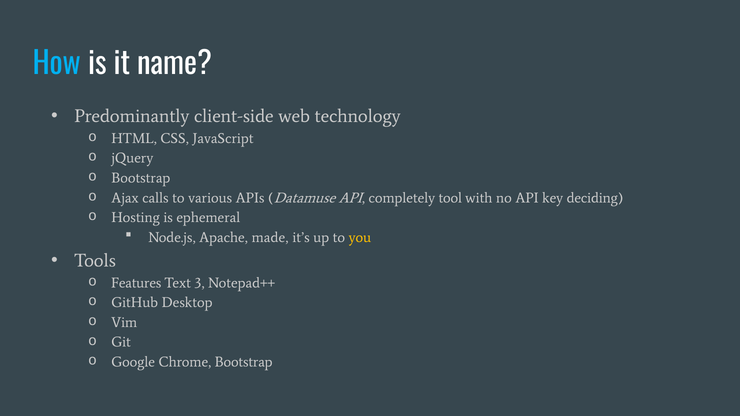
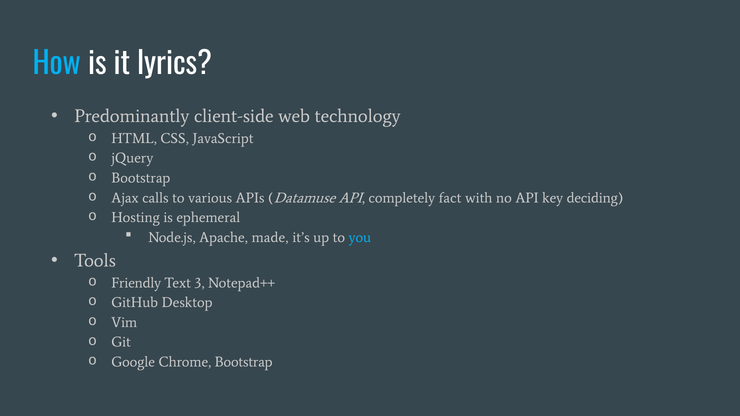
name: name -> lyrics
tool: tool -> fact
you colour: yellow -> light blue
Features: Features -> Friendly
